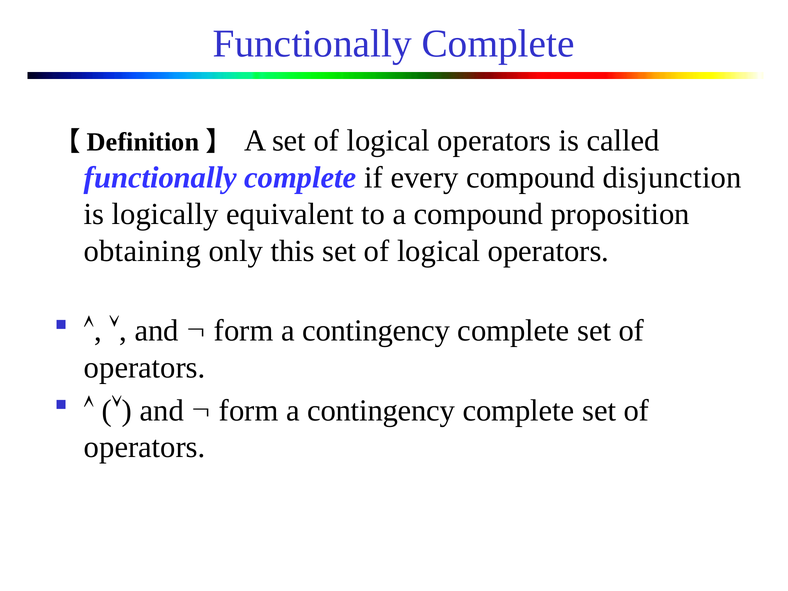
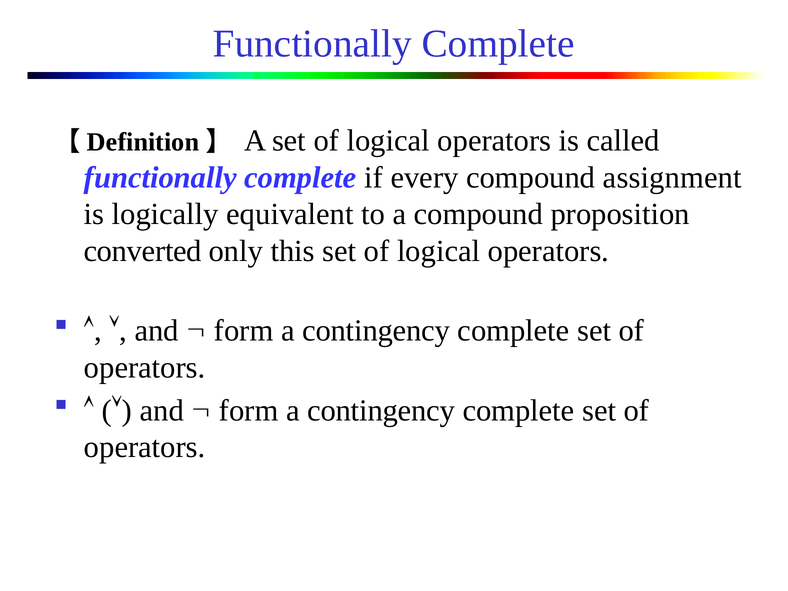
disjunction: disjunction -> assignment
obtaining: obtaining -> converted
